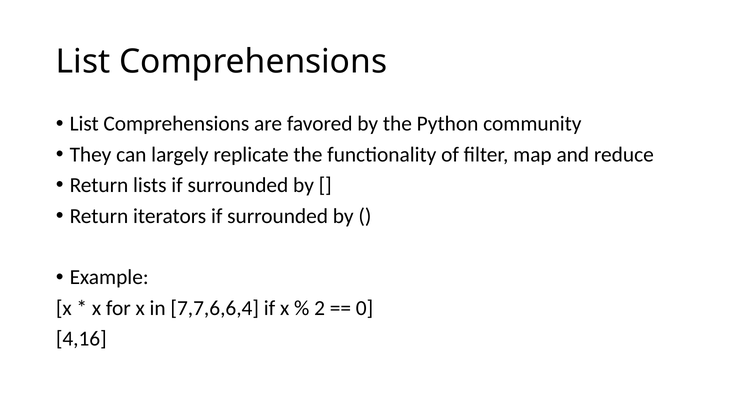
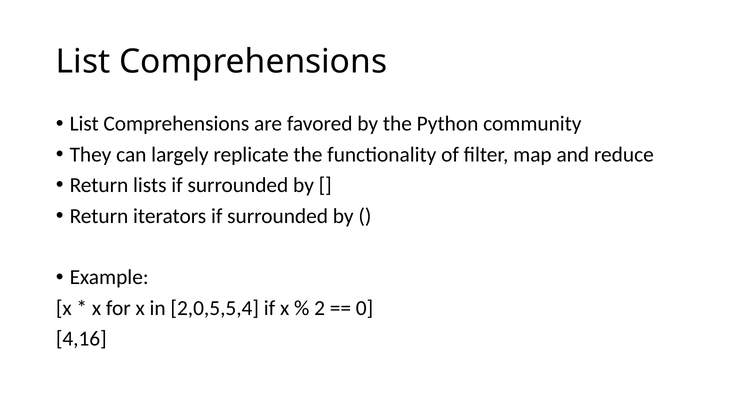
7,7,6,6,4: 7,7,6,6,4 -> 2,0,5,5,4
